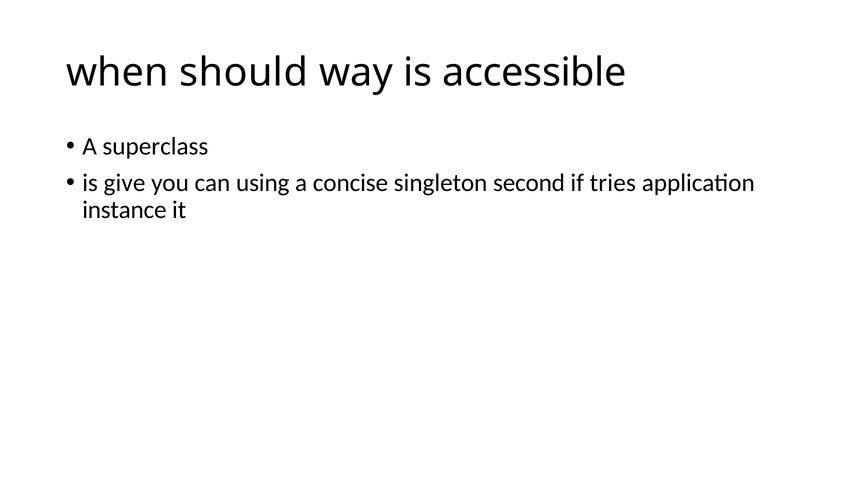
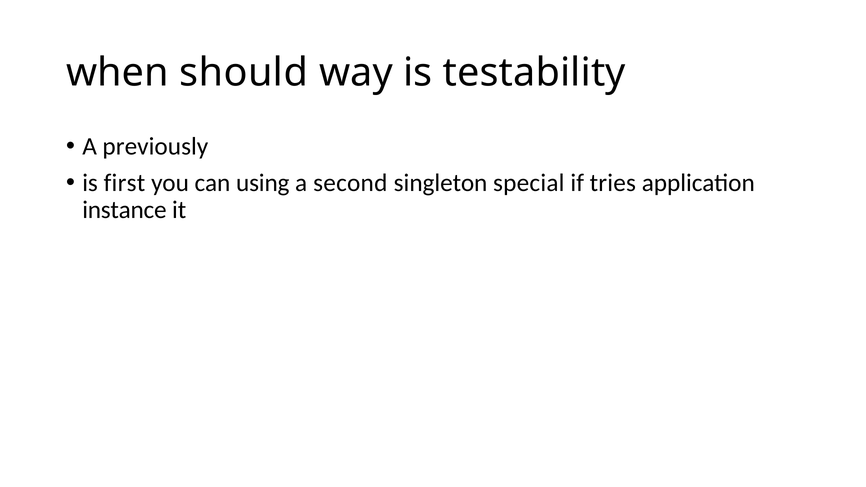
accessible: accessible -> testability
superclass: superclass -> previously
give: give -> first
concise: concise -> second
second: second -> special
